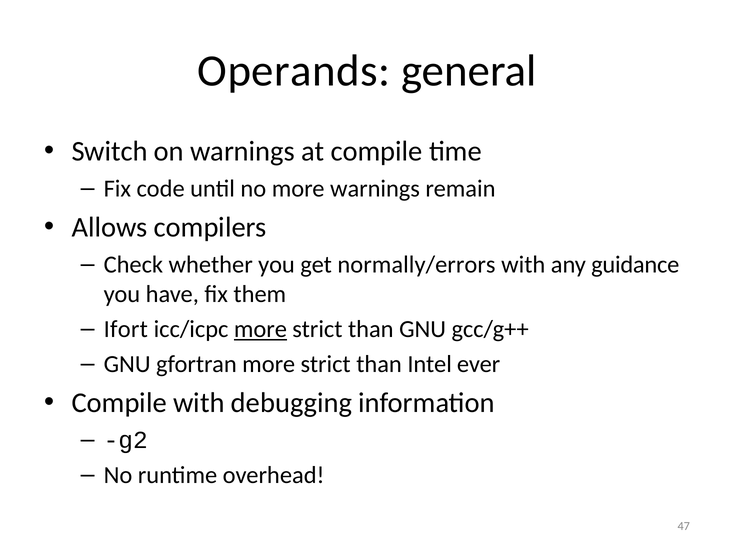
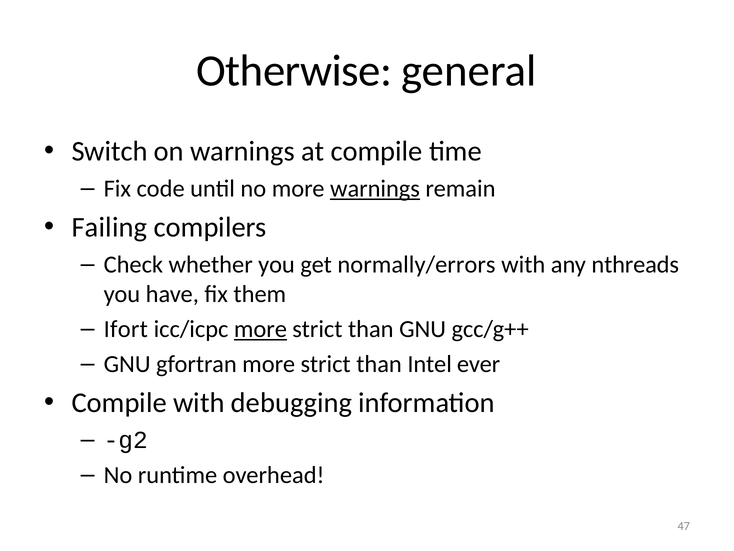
Operands: Operands -> Otherwise
warnings at (375, 189) underline: none -> present
Allows: Allows -> Failing
guidance: guidance -> nthreads
